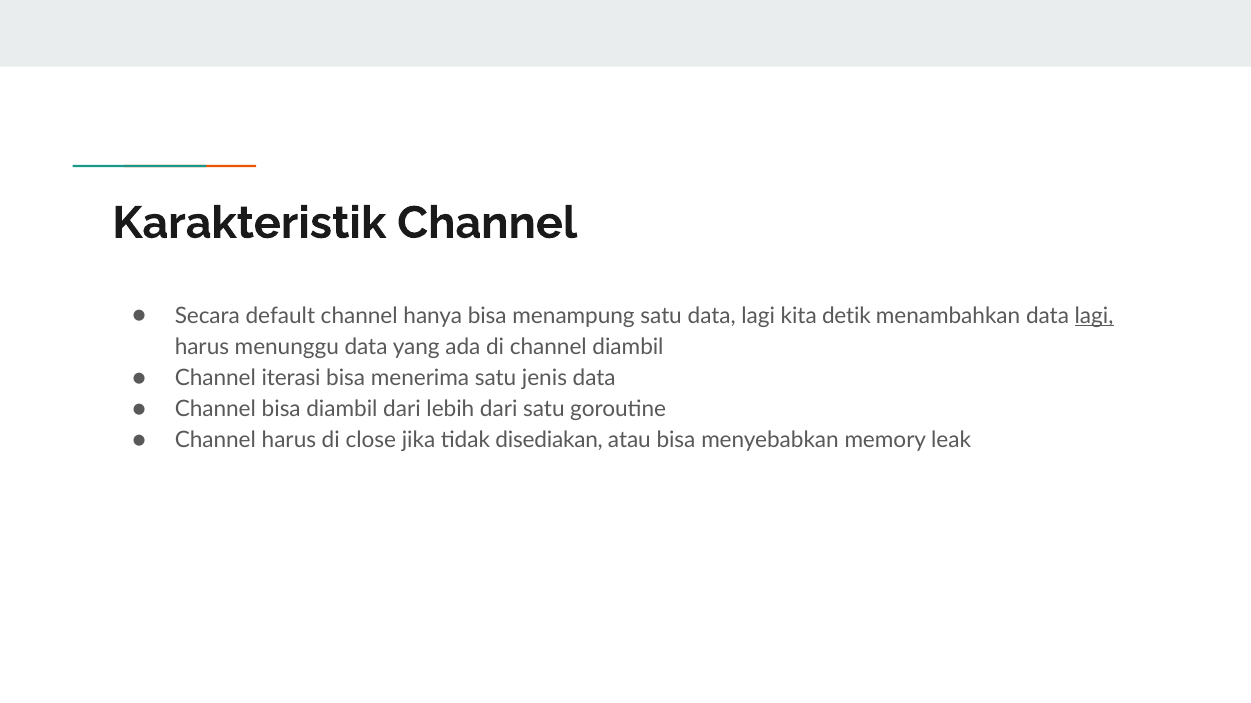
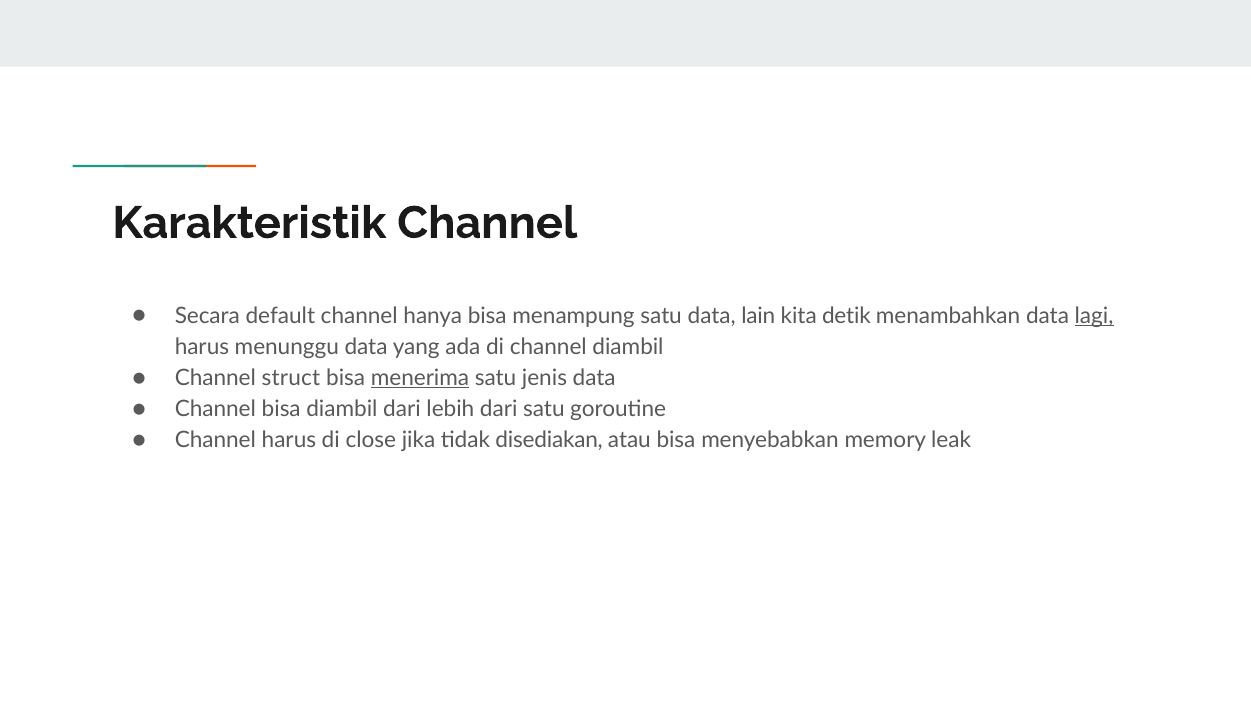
satu data lagi: lagi -> lain
iterasi: iterasi -> struct
menerima underline: none -> present
